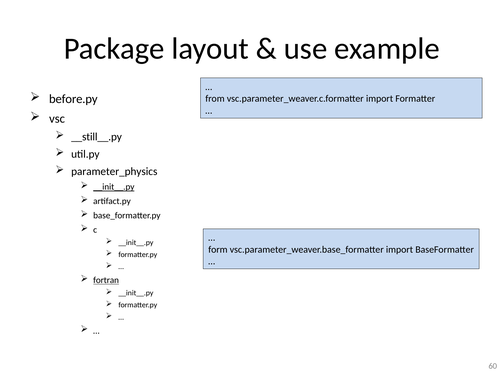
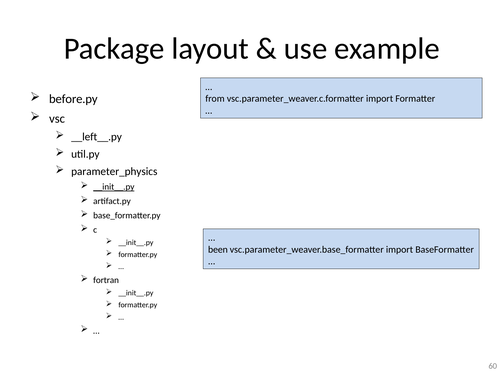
__still__.py: __still__.py -> __left__.py
form: form -> been
fortran underline: present -> none
